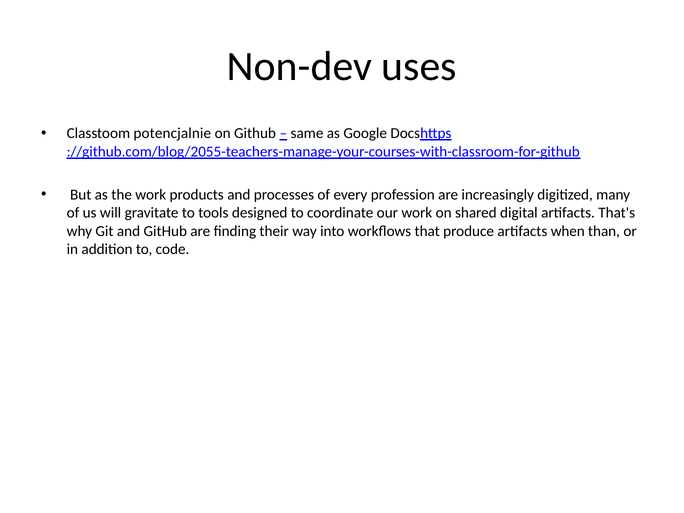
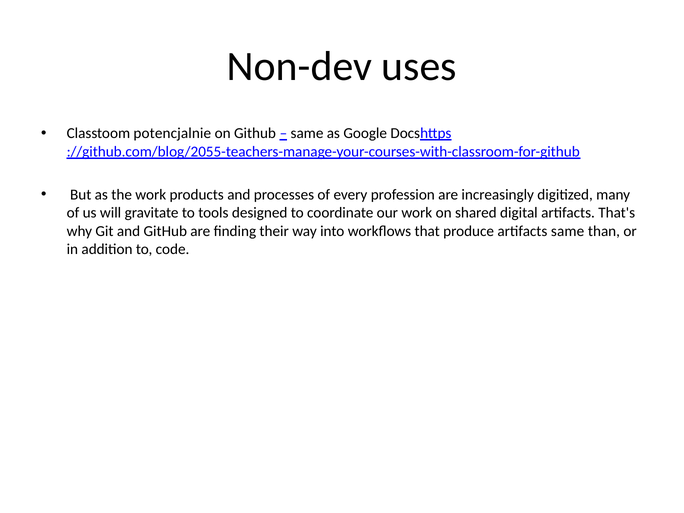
artifacts when: when -> same
